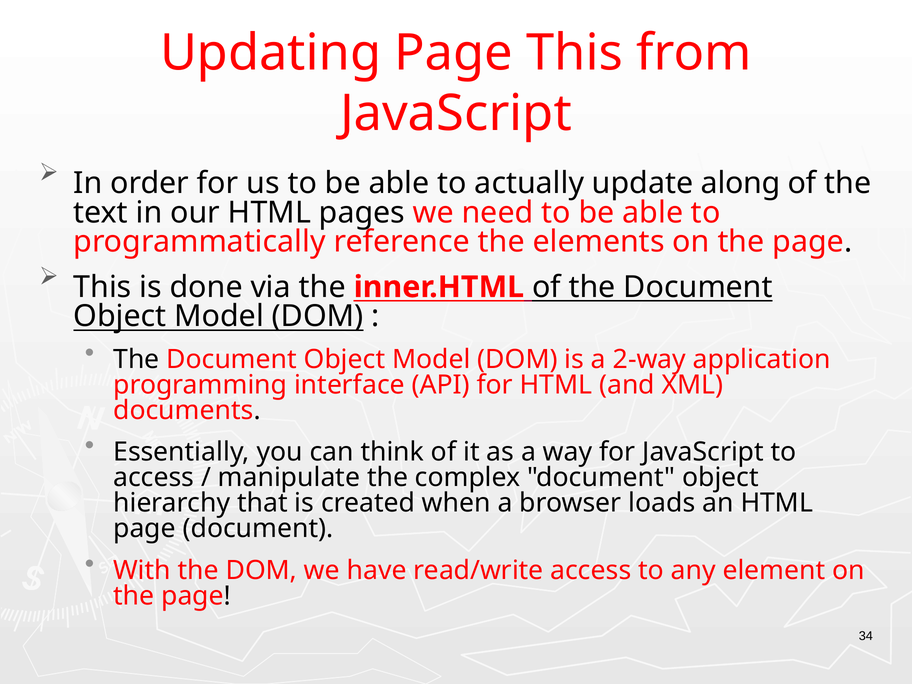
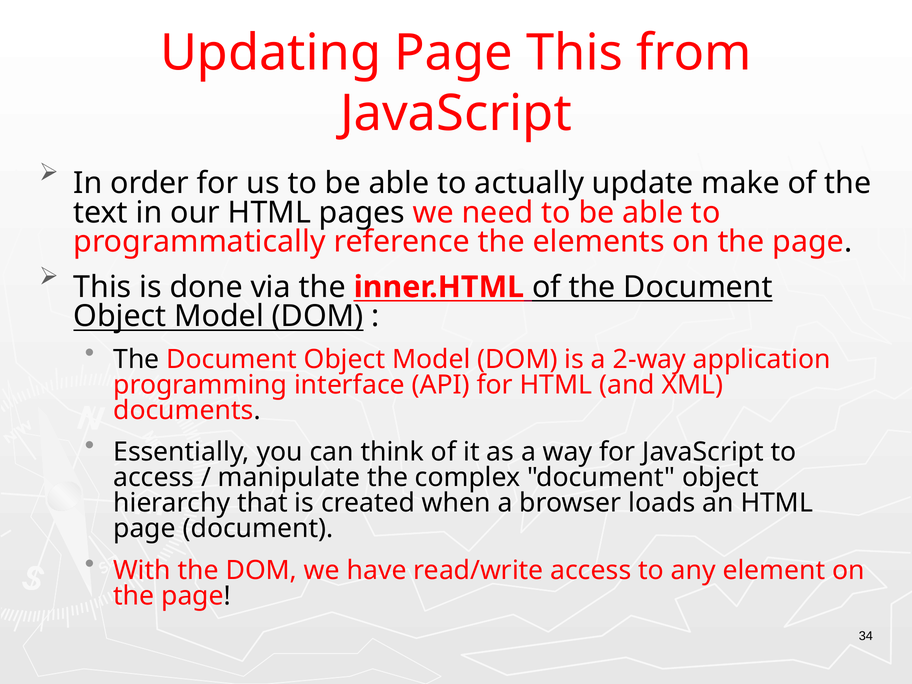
along: along -> make
